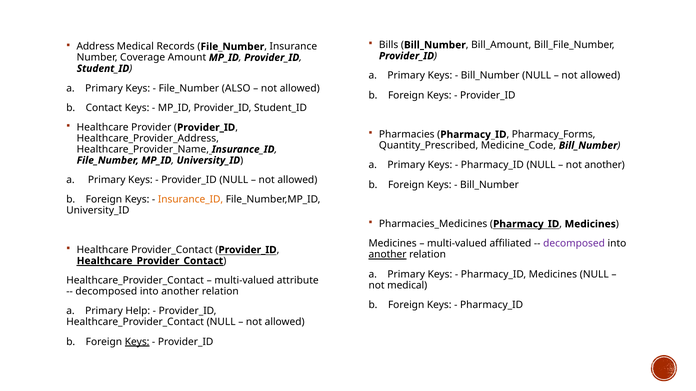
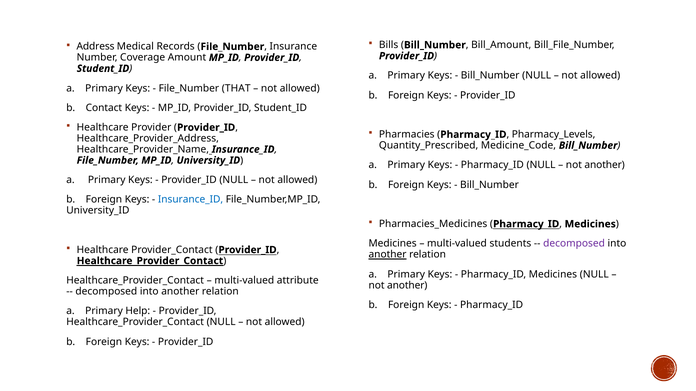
ALSO: ALSO -> THAT
Pharmacy_Forms: Pharmacy_Forms -> Pharmacy_Levels
Insurance_ID at (191, 200) colour: orange -> blue
affiliated: affiliated -> students
medical at (407, 286): medical -> another
Keys at (137, 342) underline: present -> none
